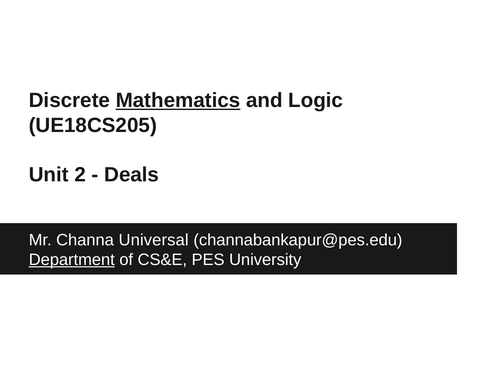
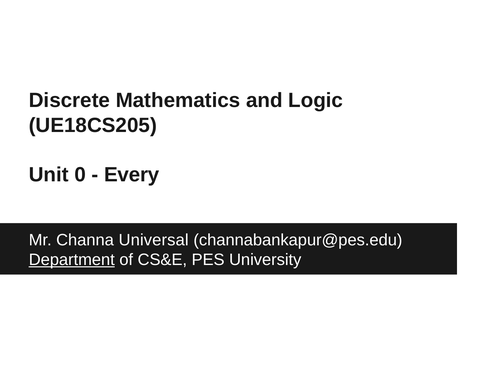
Mathematics underline: present -> none
2: 2 -> 0
Deals: Deals -> Every
